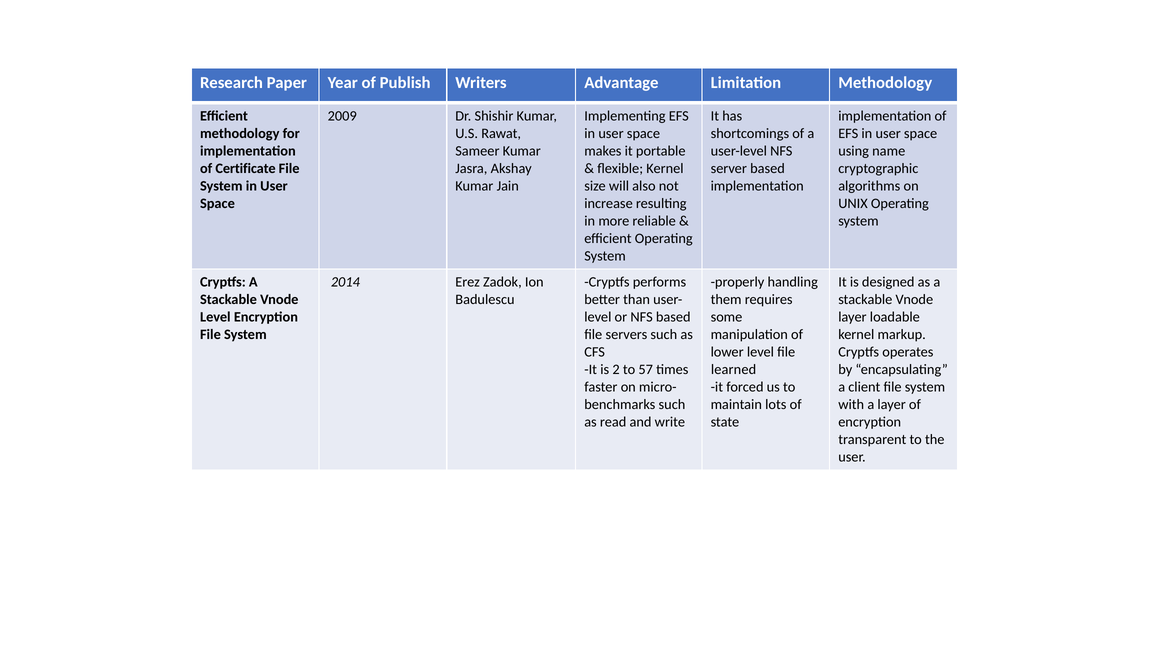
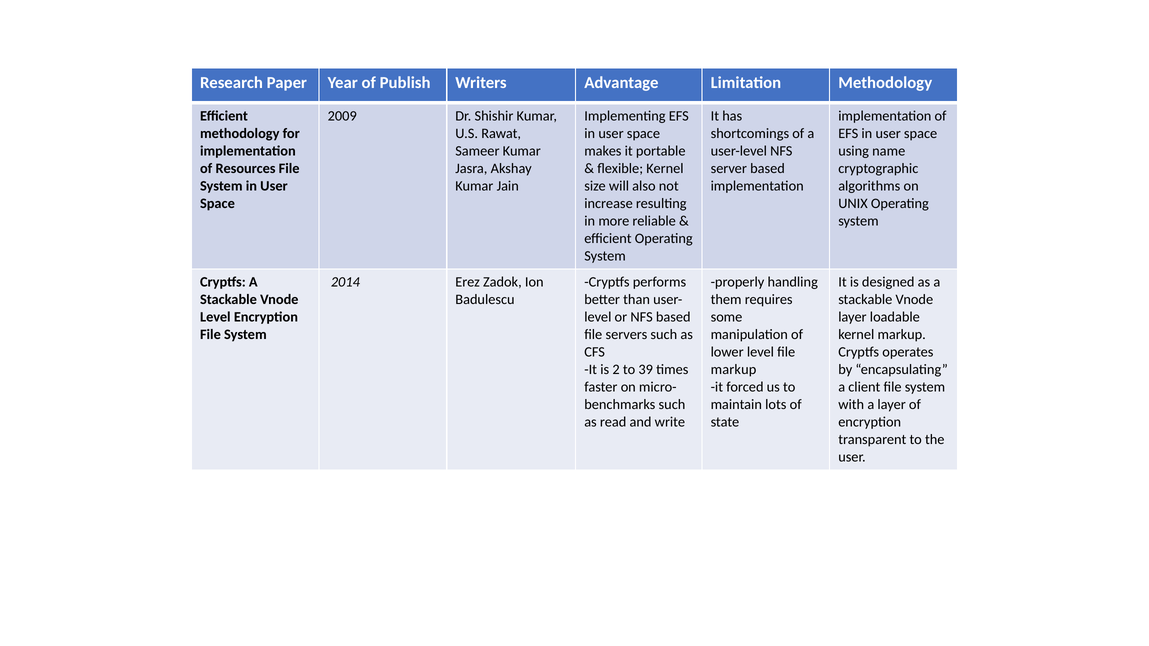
Certificate: Certificate -> Resources
57: 57 -> 39
learned at (734, 370): learned -> markup
